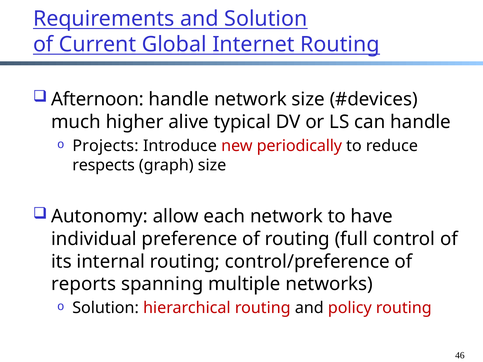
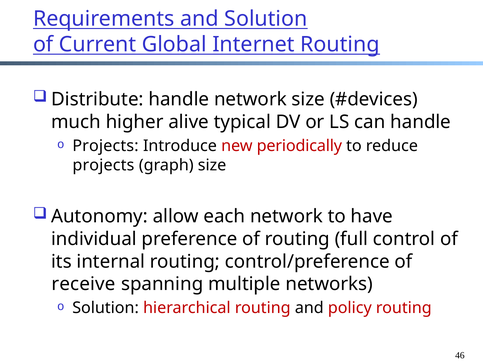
Afternoon: Afternoon -> Distribute
respects at (104, 165): respects -> projects
reports: reports -> receive
